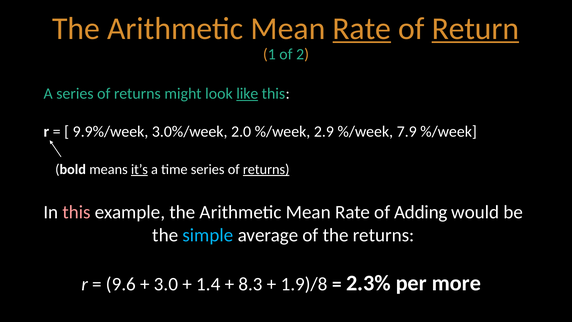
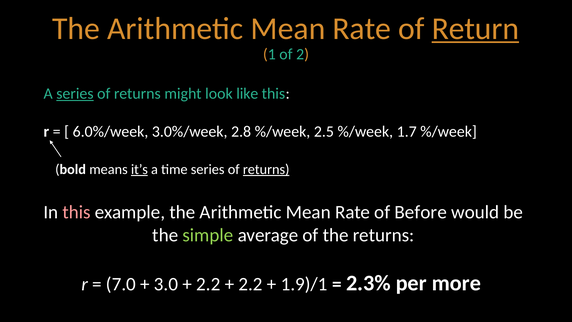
Rate at (362, 29) underline: present -> none
series at (75, 93) underline: none -> present
like underline: present -> none
9.9%/week: 9.9%/week -> 6.0%/week
2.0: 2.0 -> 2.8
2.9: 2.9 -> 2.5
7.9: 7.9 -> 1.7
Adding: Adding -> Before
simple colour: light blue -> light green
9.6: 9.6 -> 7.0
1.4 at (208, 284): 1.4 -> 2.2
8.3 at (251, 284): 8.3 -> 2.2
1.9)/8: 1.9)/8 -> 1.9)/1
